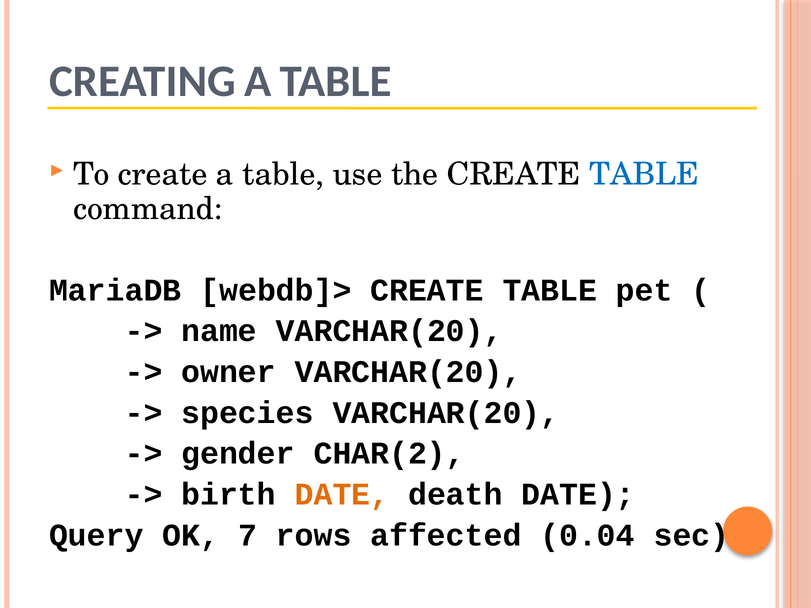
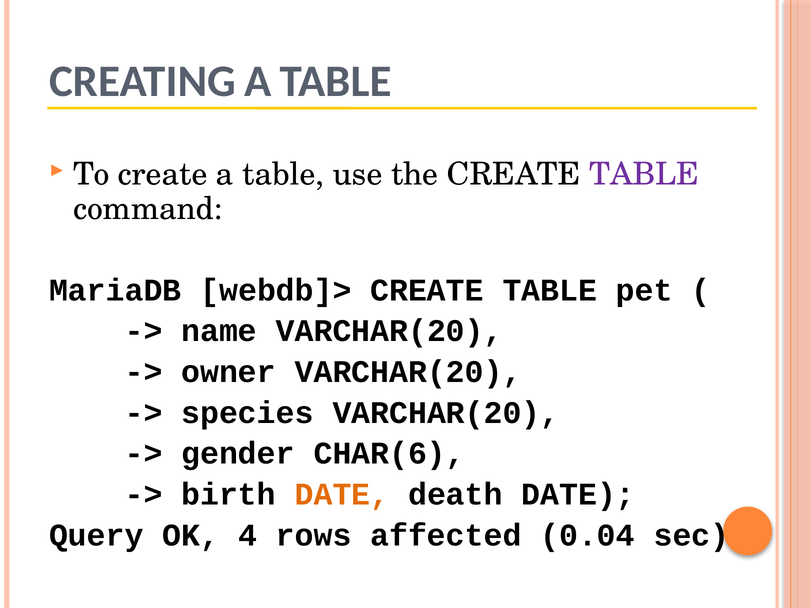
TABLE at (644, 175) colour: blue -> purple
CHAR(2: CHAR(2 -> CHAR(6
7: 7 -> 4
